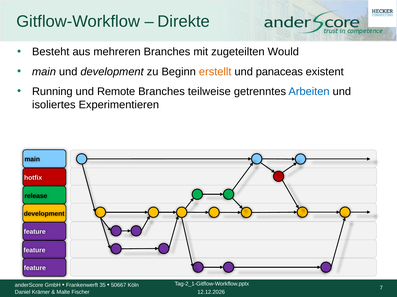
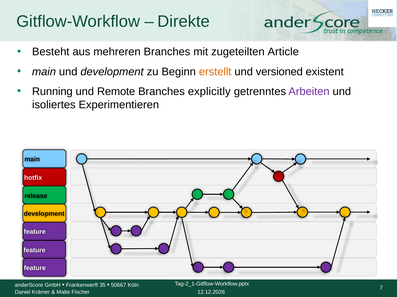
Would: Would -> Article
panaceas: panaceas -> versioned
teilweise: teilweise -> explicitly
Arbeiten colour: blue -> purple
